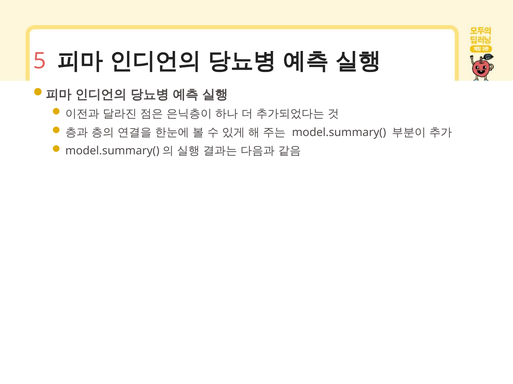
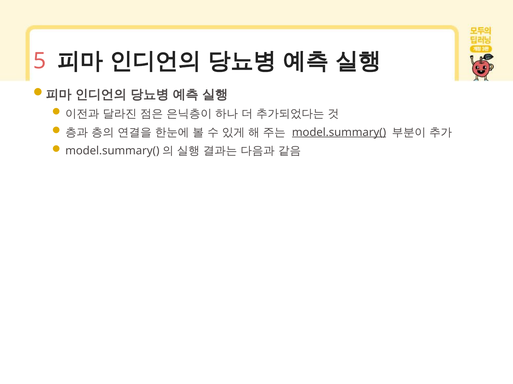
model.summary( underline: none -> present
